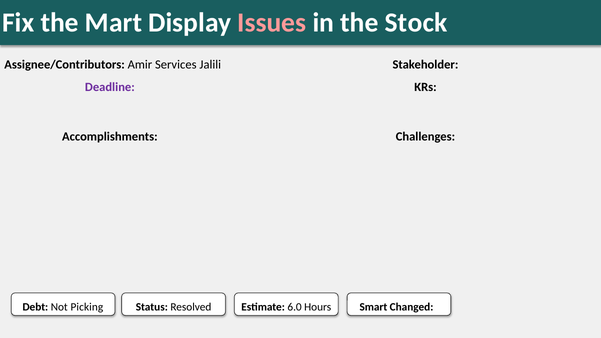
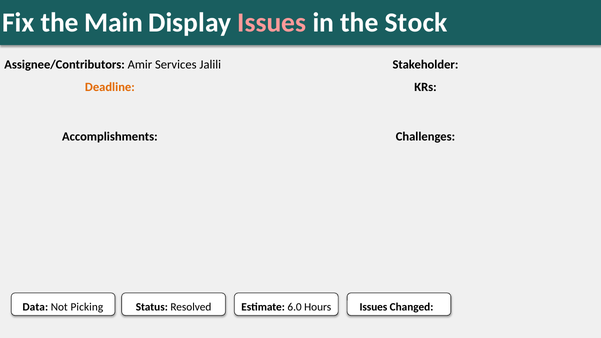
Mart: Mart -> Main
Deadline colour: purple -> orange
Debt: Debt -> Data
Hours Smart: Smart -> Issues
